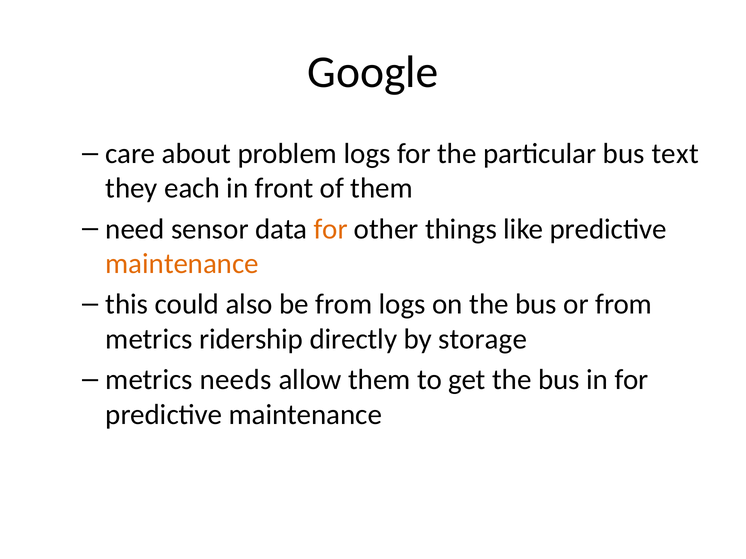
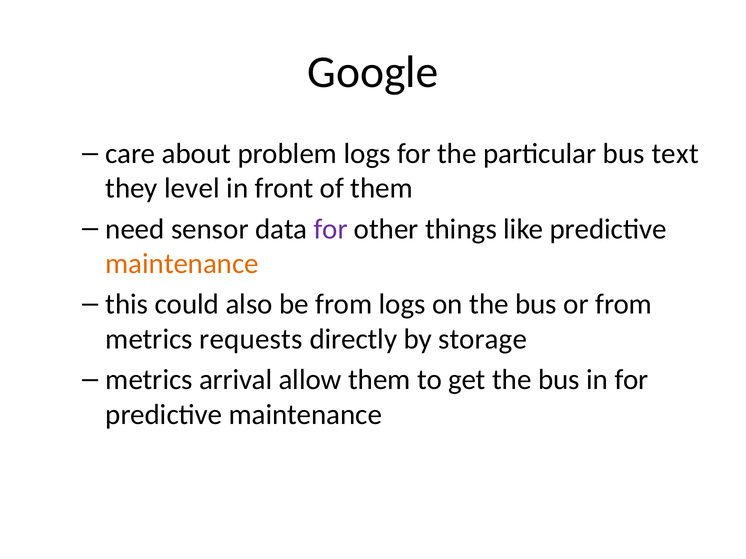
each: each -> level
for at (331, 229) colour: orange -> purple
ridership: ridership -> requests
needs: needs -> arrival
